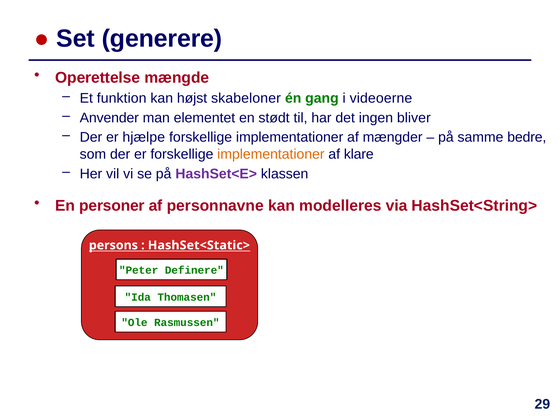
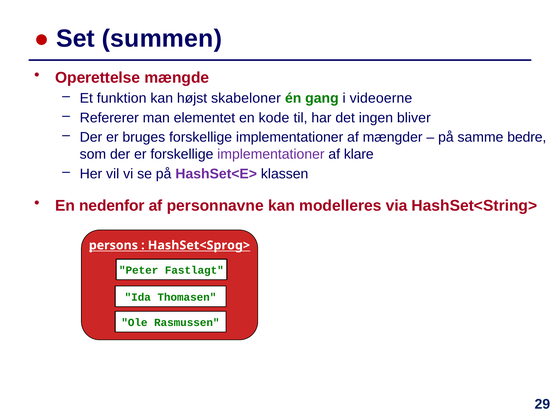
generere: generere -> summen
Anvender: Anvender -> Refererer
stødt: stødt -> kode
hjælpe: hjælpe -> bruges
implementationer at (271, 154) colour: orange -> purple
personer: personer -> nedenfor
HashSet<Static>: HashSet<Static> -> HashSet<Sprog>
Definere: Definere -> Fastlagt
